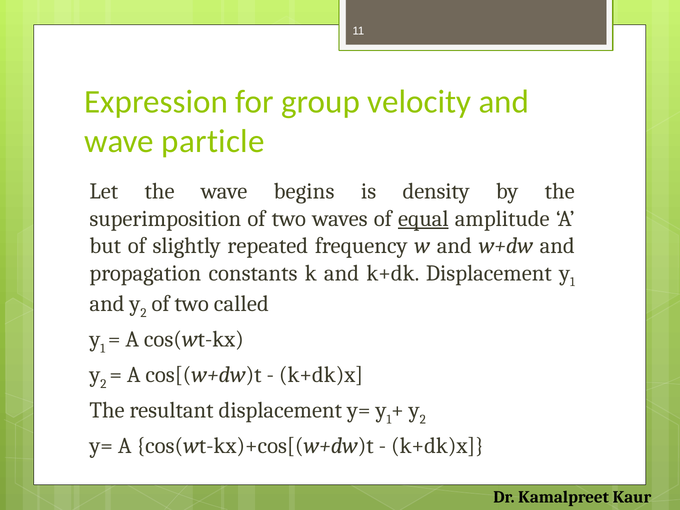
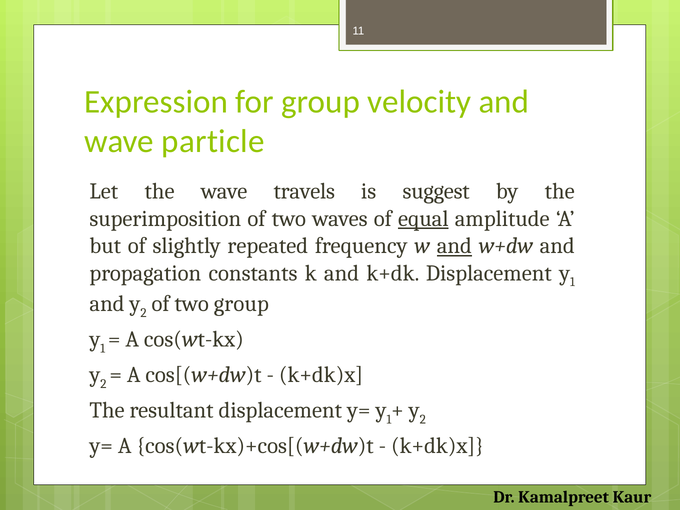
begins: begins -> travels
density: density -> suggest
and at (454, 246) underline: none -> present
two called: called -> group
